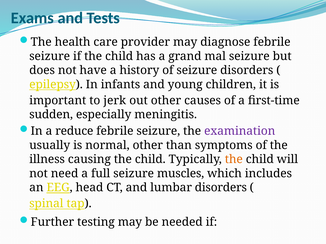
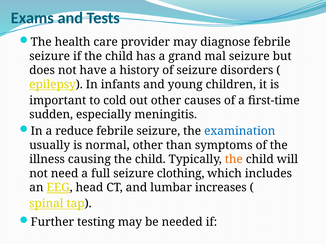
jerk: jerk -> cold
examination colour: purple -> blue
muscles: muscles -> clothing
lumbar disorders: disorders -> increases
